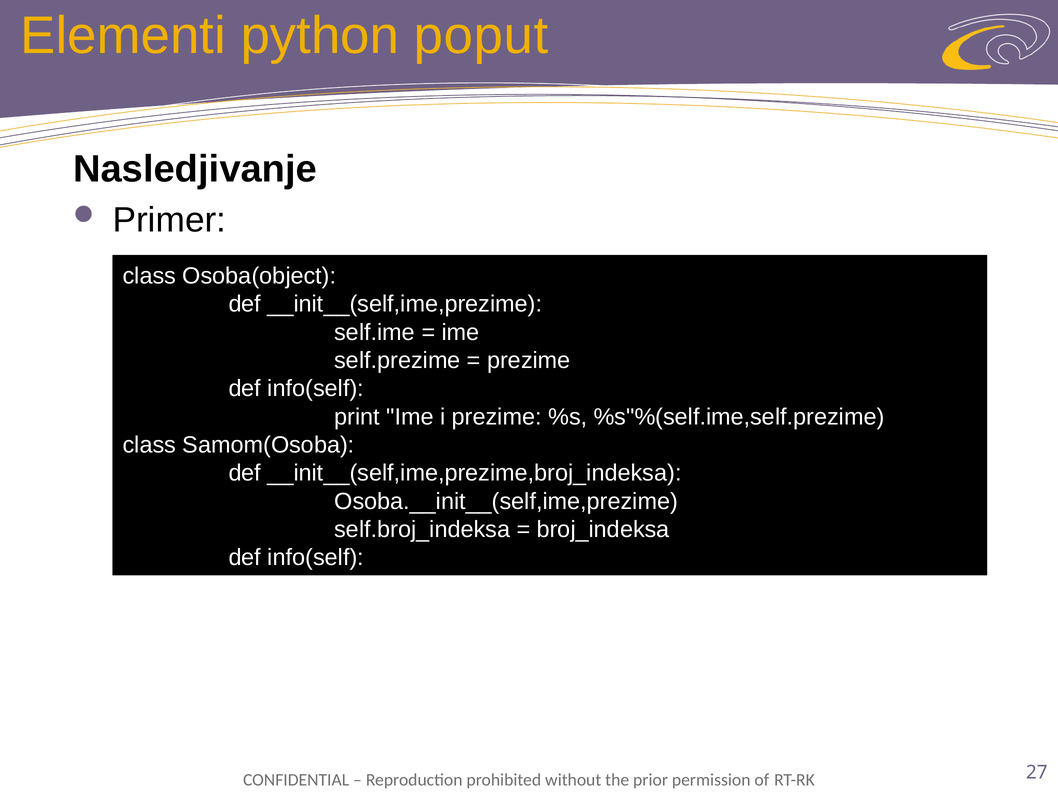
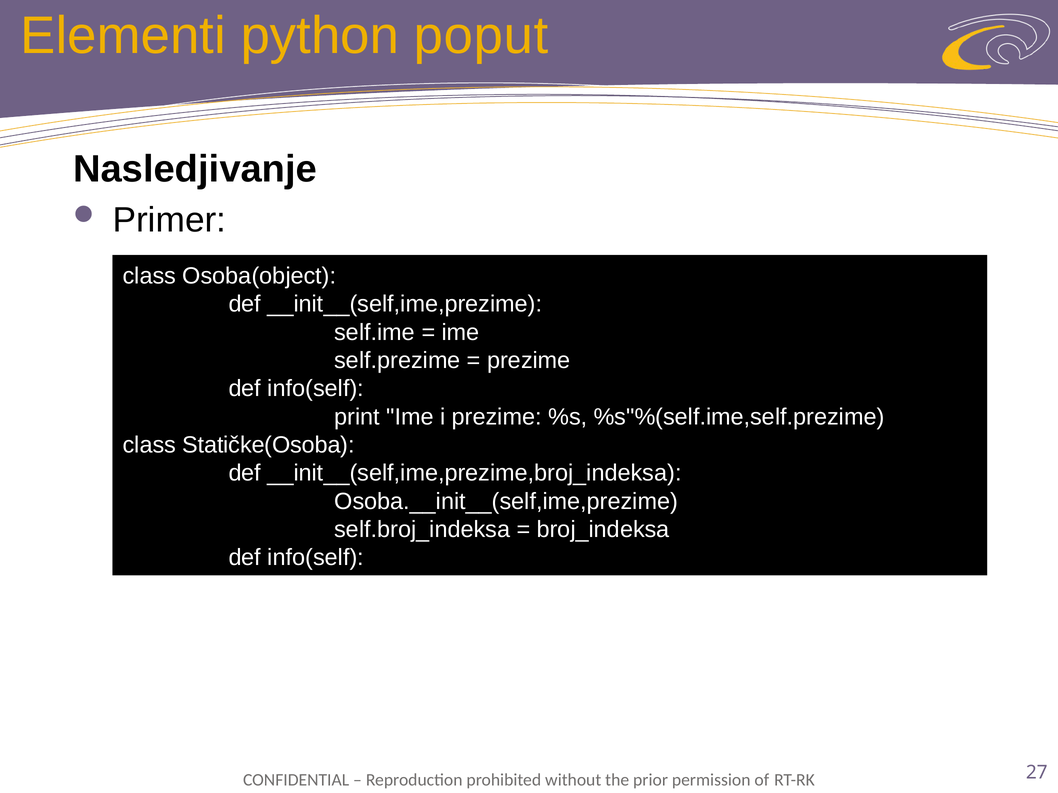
Samom(Osoba: Samom(Osoba -> Statičke(Osoba
